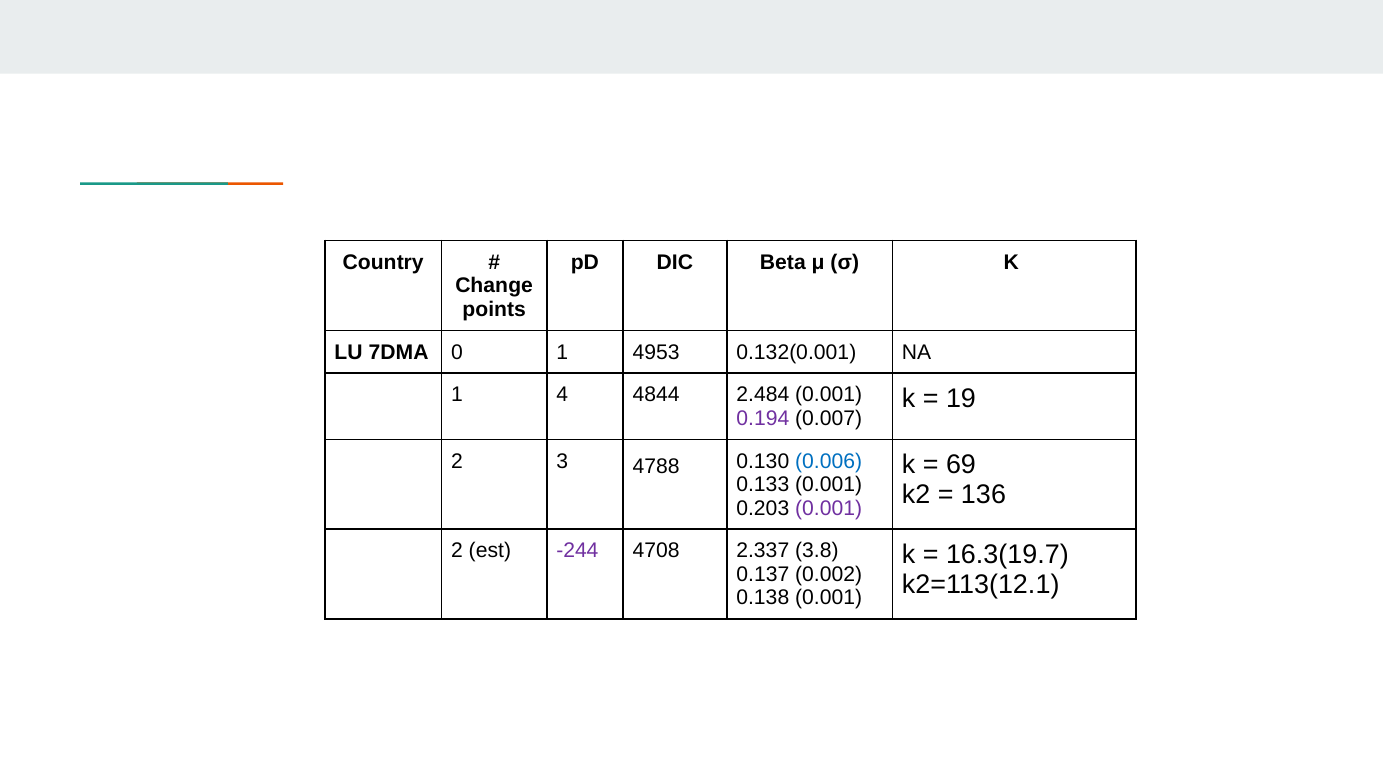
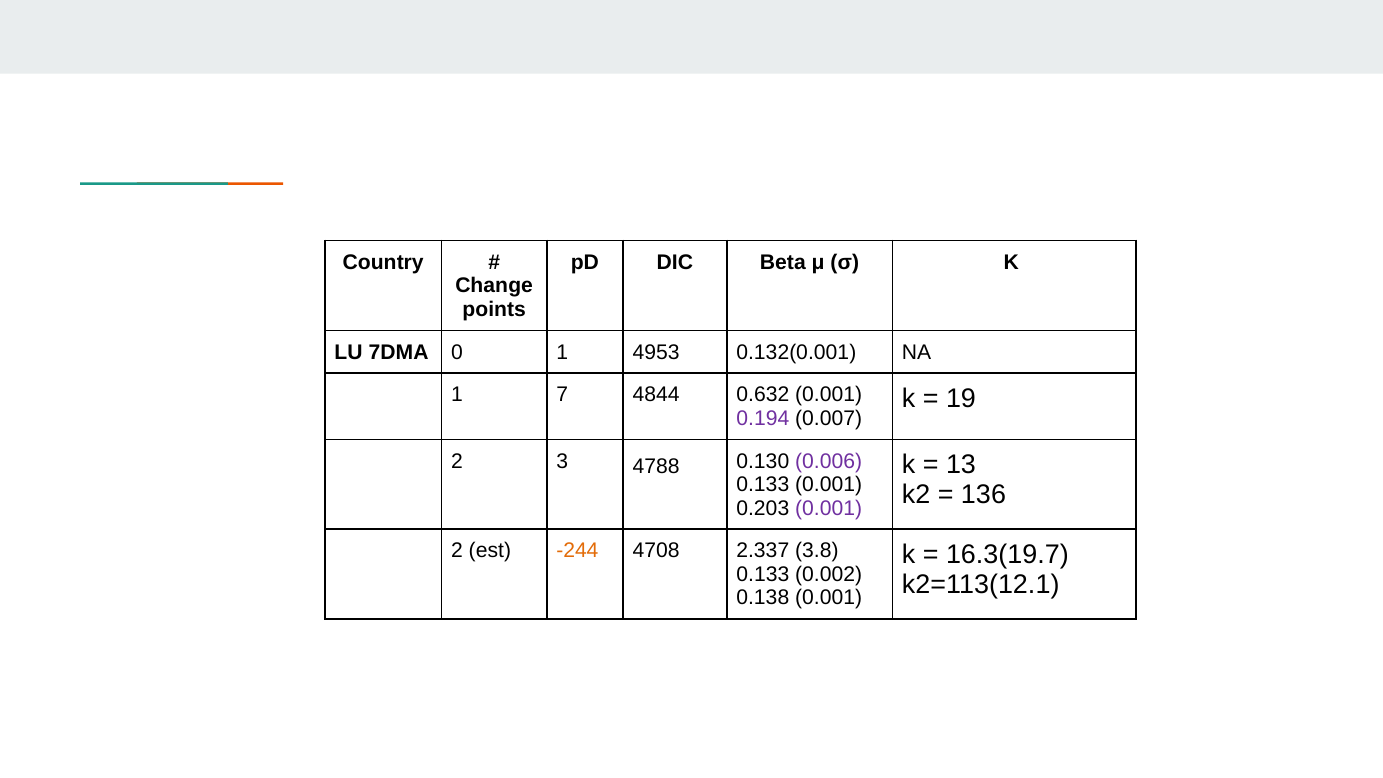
4: 4 -> 7
2.484: 2.484 -> 0.632
0.006 colour: blue -> purple
69: 69 -> 13
-244 colour: purple -> orange
0.137 at (763, 574): 0.137 -> 0.133
